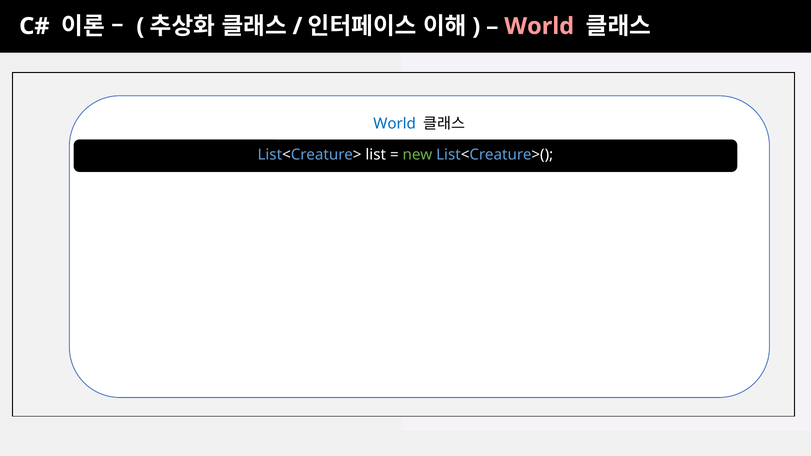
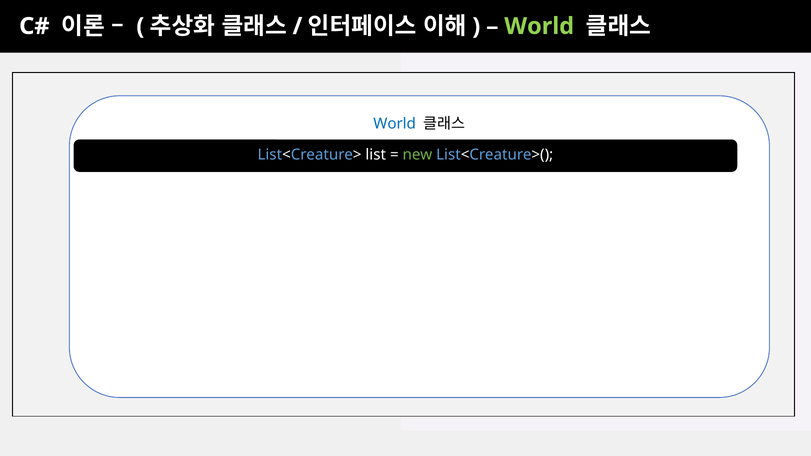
World at (539, 26) colour: pink -> light green
